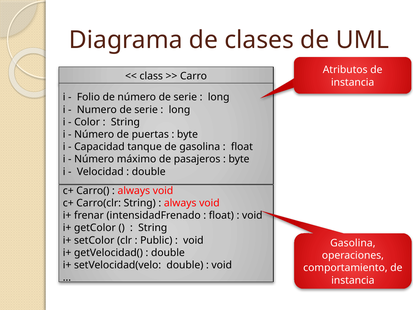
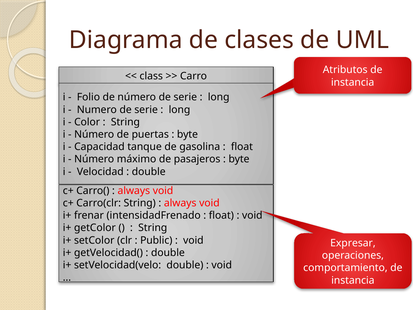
Gasolina at (353, 243): Gasolina -> Expresar
